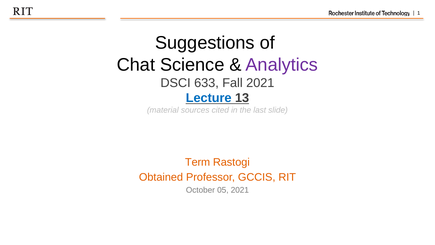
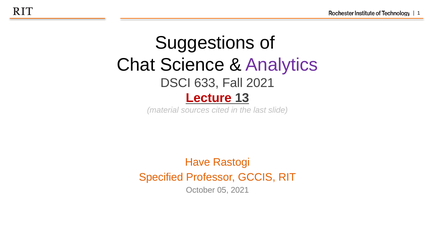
Lecture colour: blue -> red
Term: Term -> Have
Obtained: Obtained -> Specified
